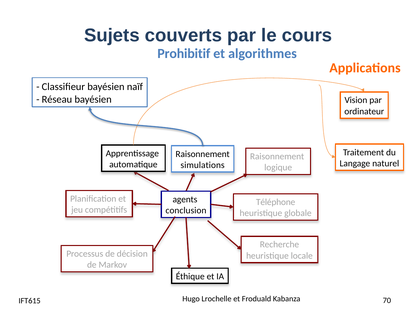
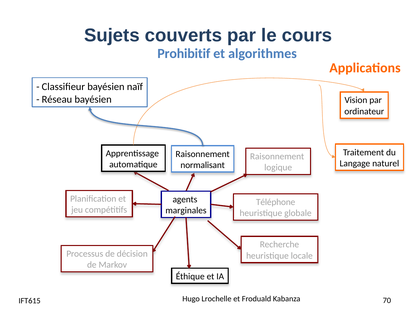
simulations: simulations -> normalisant
conclusion: conclusion -> marginales
